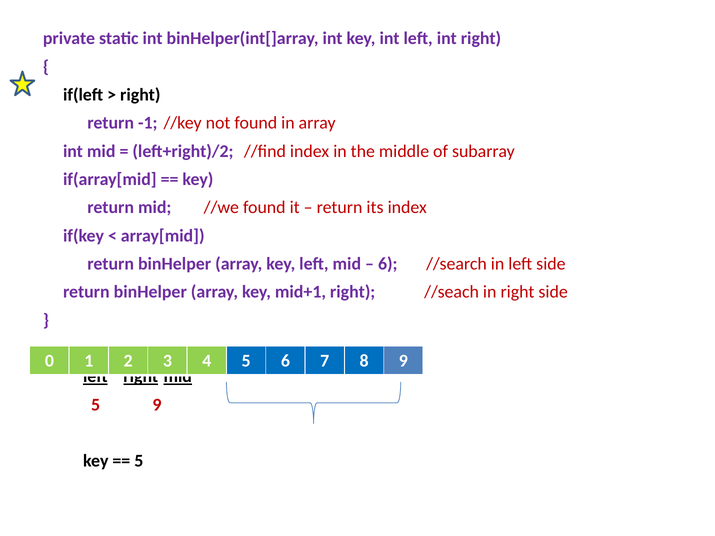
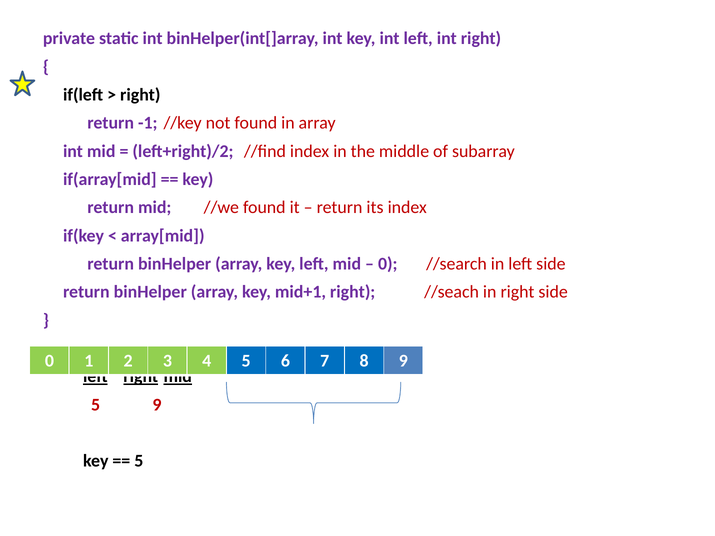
6 at (388, 264): 6 -> 0
